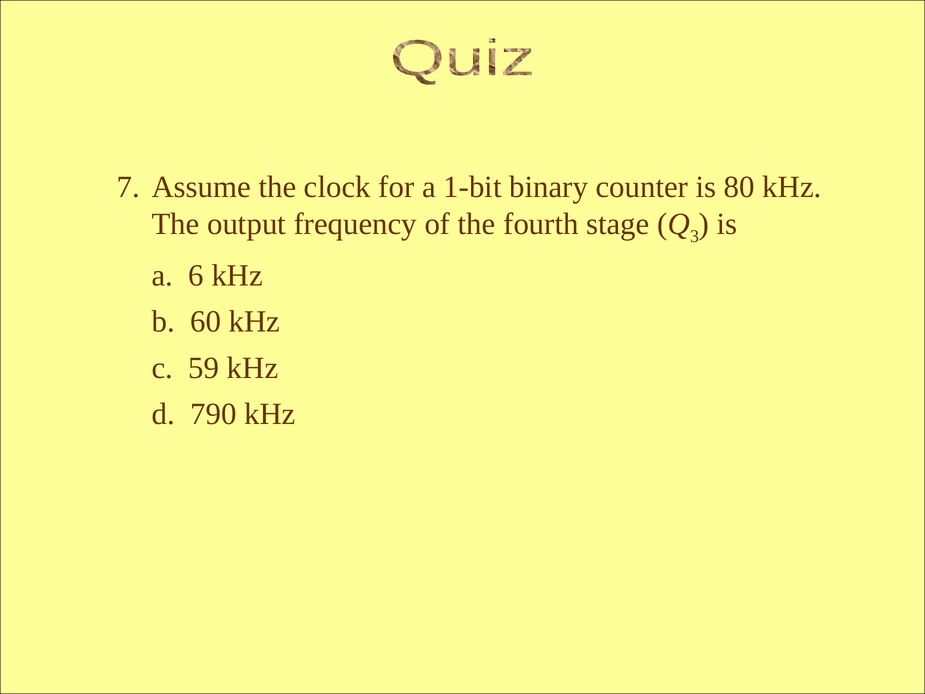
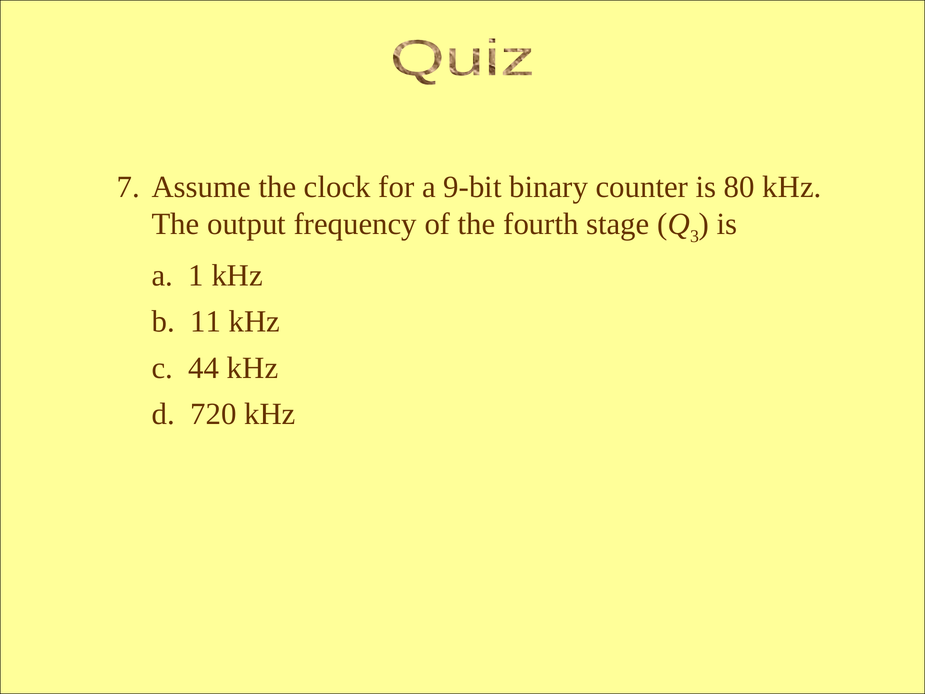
1-bit: 1-bit -> 9-bit
6: 6 -> 1
60: 60 -> 11
59: 59 -> 44
790: 790 -> 720
